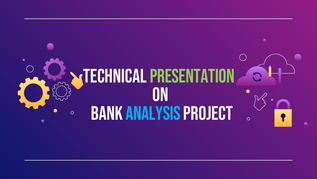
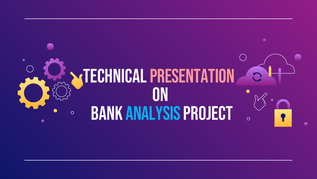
Presentation colour: light green -> pink
